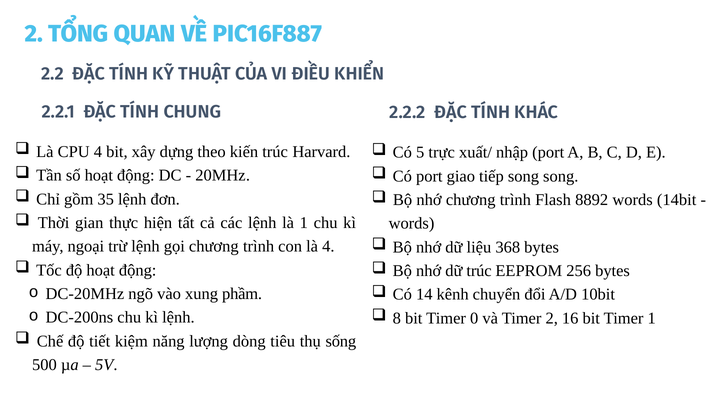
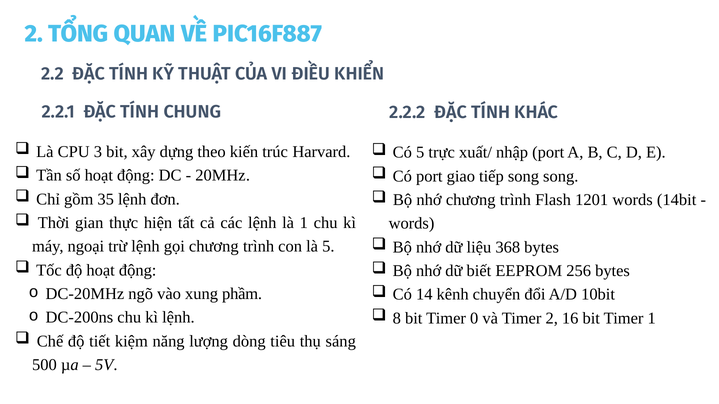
CPU 4: 4 -> 3
8892: 8892 -> 1201
là 4: 4 -> 5
dữ trúc: trúc -> biết
sống: sống -> sáng
